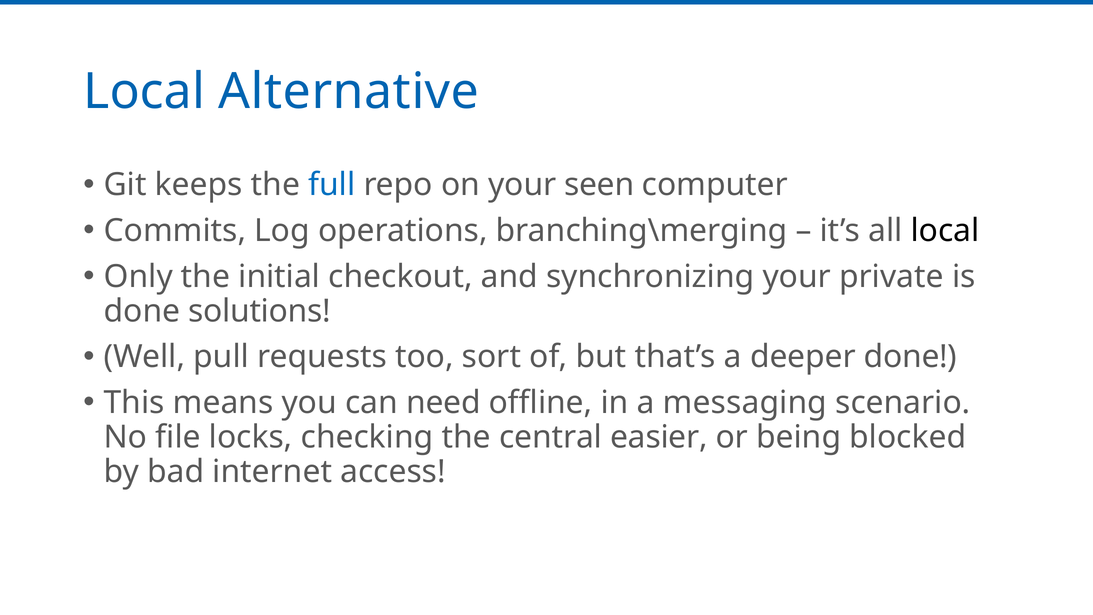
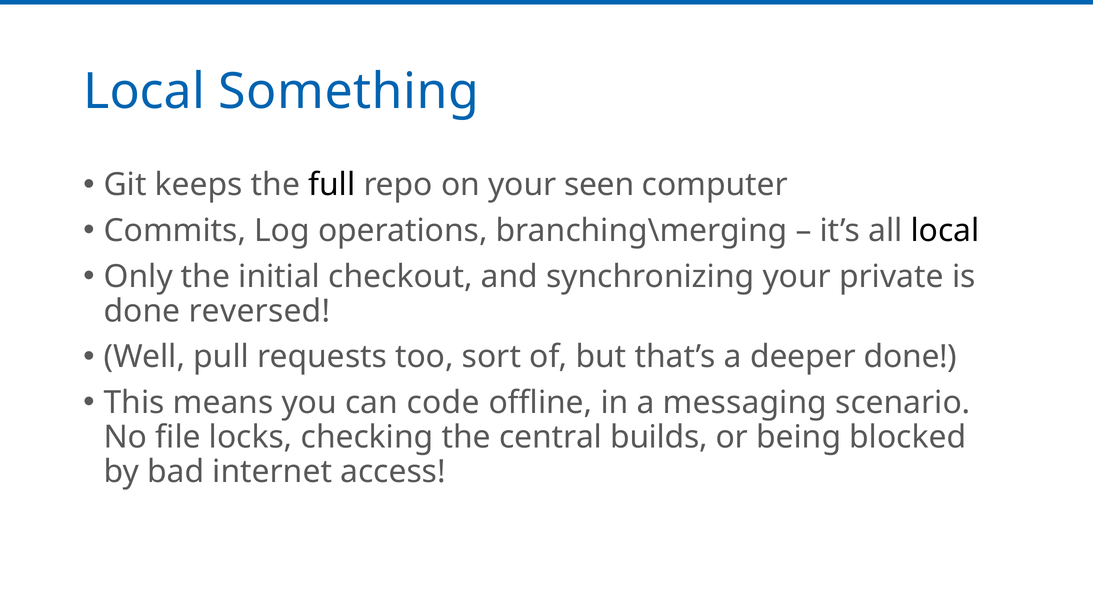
Alternative: Alternative -> Something
full colour: blue -> black
solutions: solutions -> reversed
need: need -> code
easier: easier -> builds
